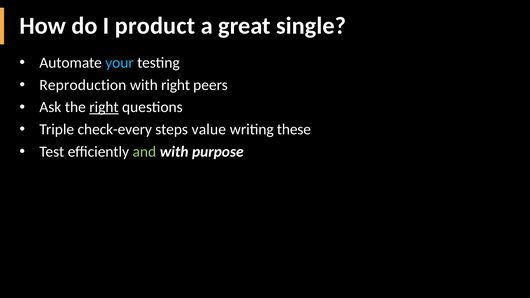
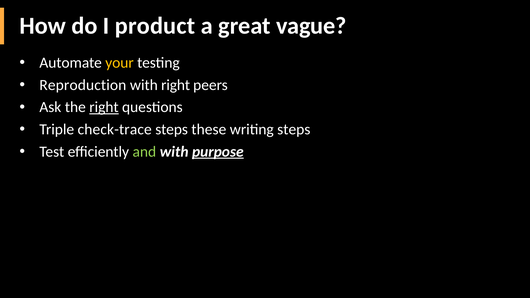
single: single -> vague
your colour: light blue -> yellow
check-every: check-every -> check-trace
value: value -> these
writing these: these -> steps
purpose underline: none -> present
